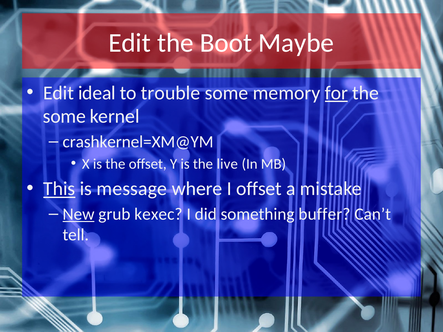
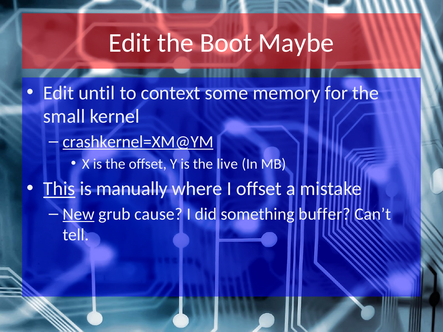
ideal: ideal -> until
trouble: trouble -> context
for underline: present -> none
some at (64, 117): some -> small
crashkernel=XM@YM underline: none -> present
message: message -> manually
kexec: kexec -> cause
